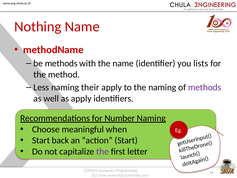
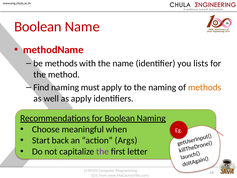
Nothing at (38, 27): Nothing -> Boolean
Less: Less -> Find
their: their -> must
methods at (205, 87) colour: purple -> orange
for Number: Number -> Boolean
action Start: Start -> Args
